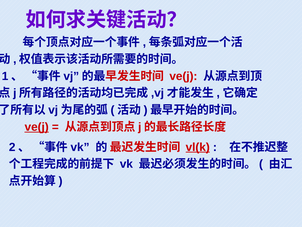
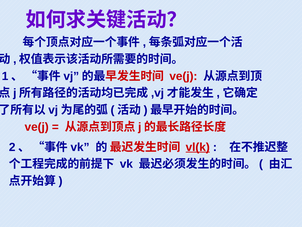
ve(j at (37, 127) underline: present -> none
